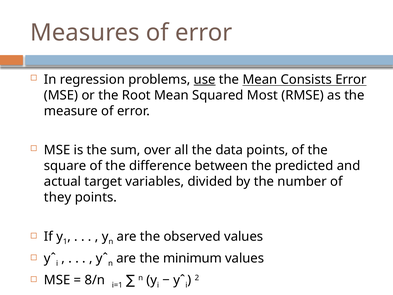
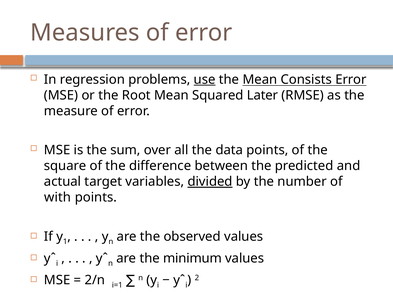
Most: Most -> Later
divided underline: none -> present
they: they -> with
8/n: 8/n -> 2/n
